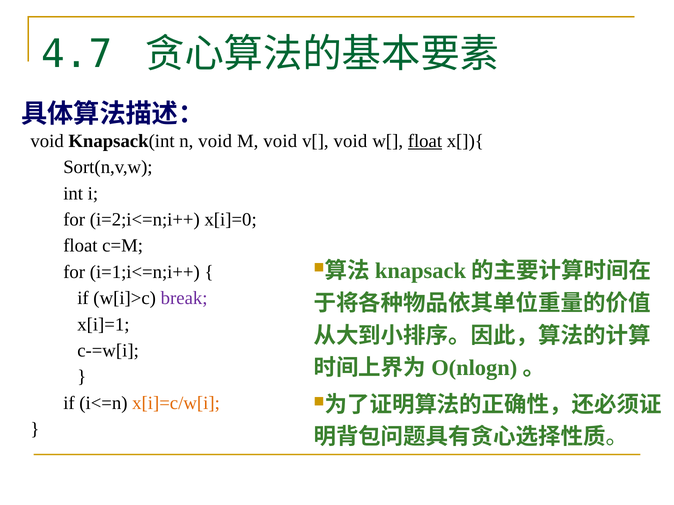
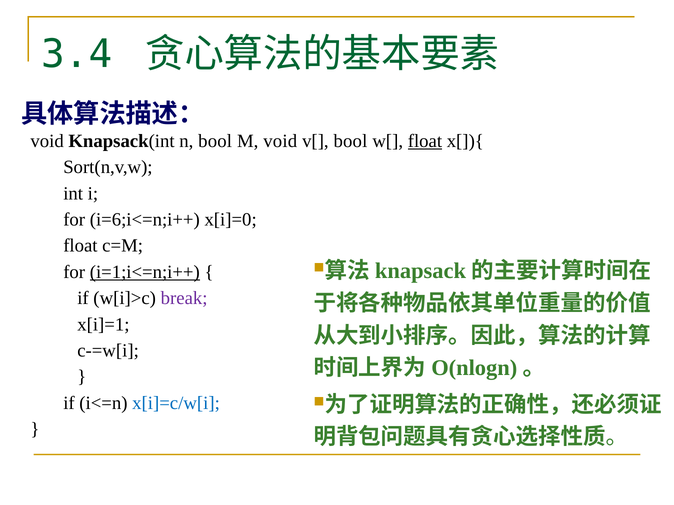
4.7: 4.7 -> 3.4
n void: void -> bool
v[ void: void -> bool
i=2;i<=n;i++: i=2;i<=n;i++ -> i=6;i<=n;i++
i=1;i<=n;i++ underline: none -> present
x[i]=c/w[i colour: orange -> blue
